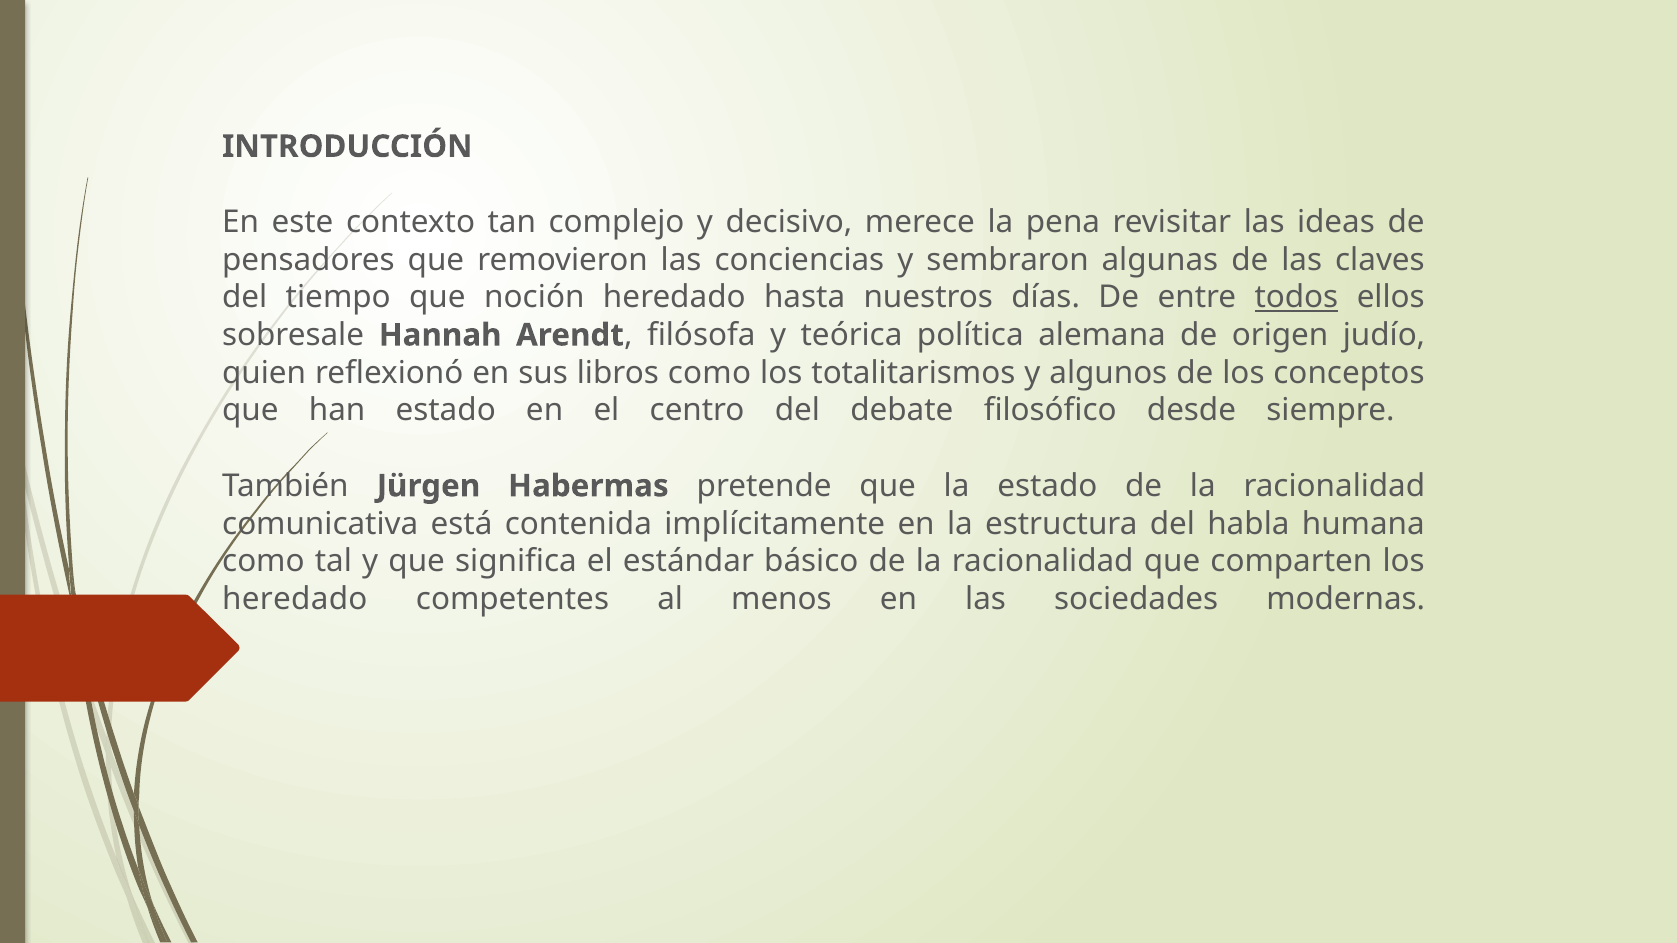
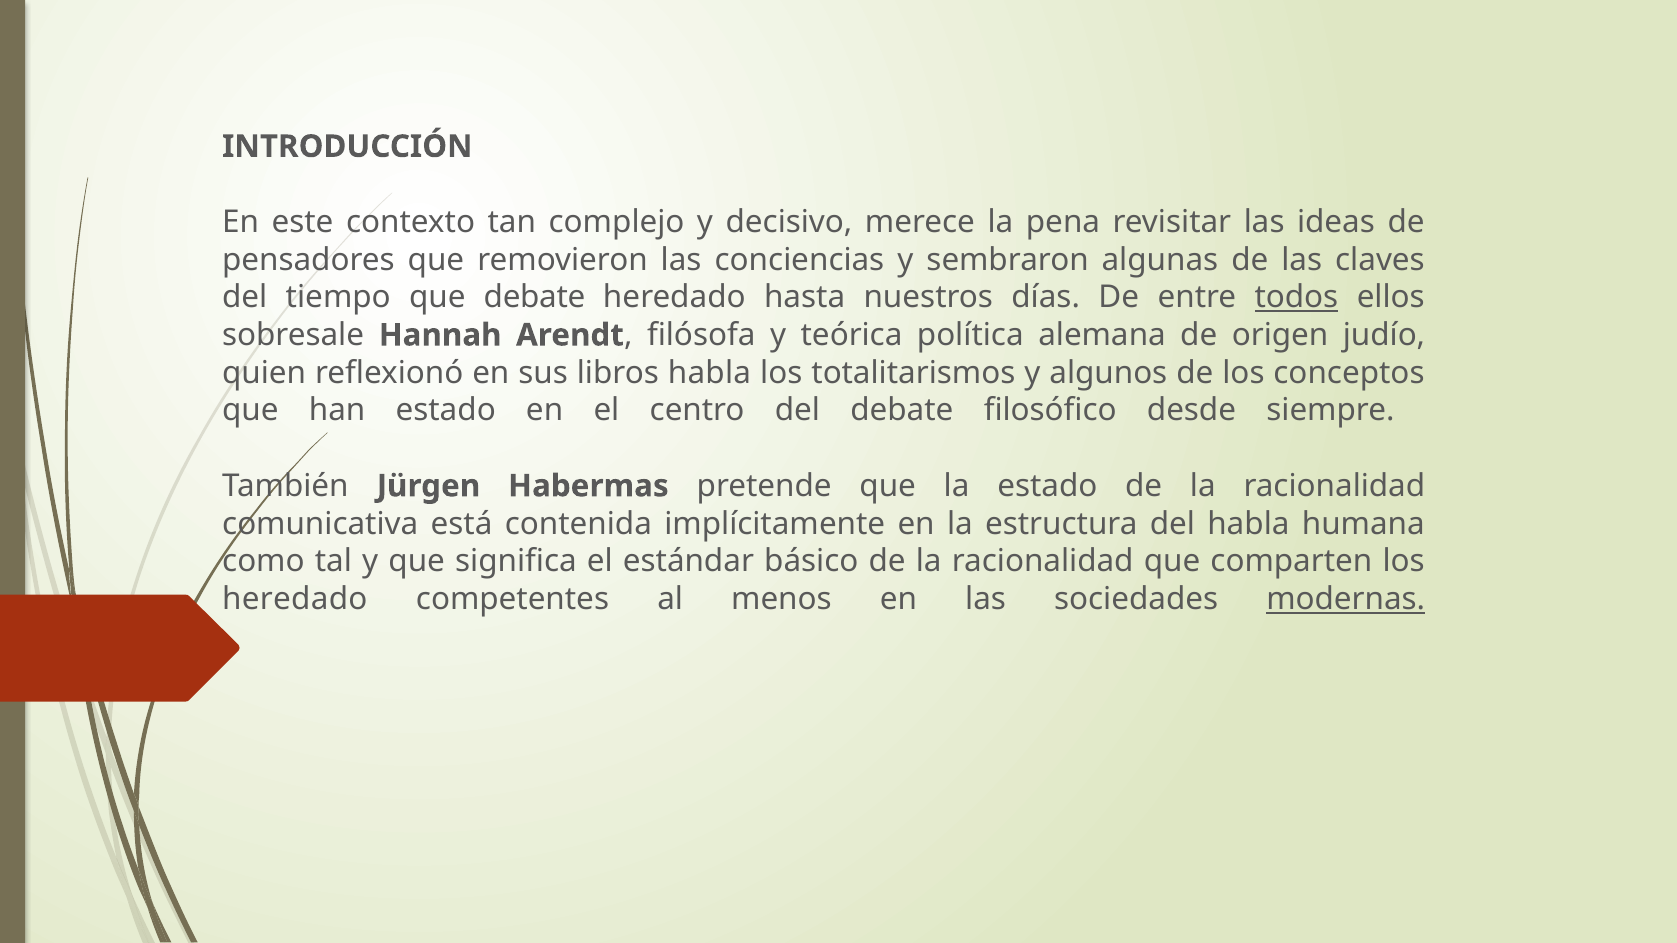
que noción: noción -> debate
libros como: como -> habla
modernas underline: none -> present
